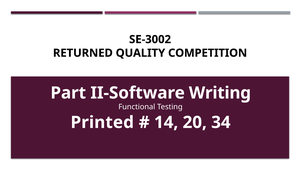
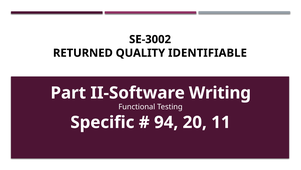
COMPETITION: COMPETITION -> IDENTIFIABLE
Printed: Printed -> Specific
14: 14 -> 94
34: 34 -> 11
